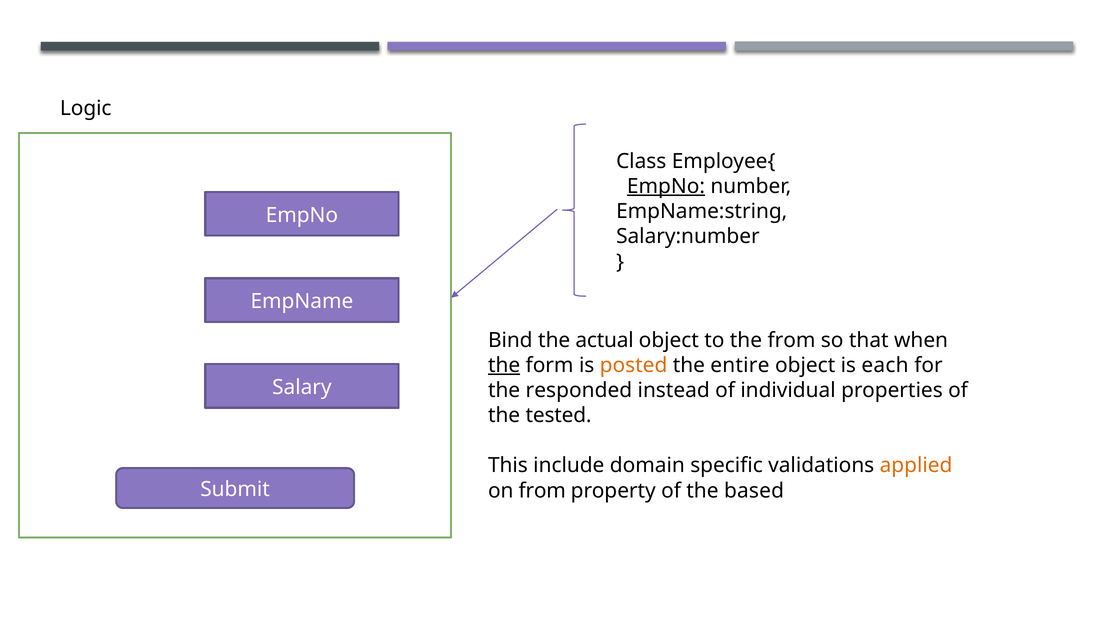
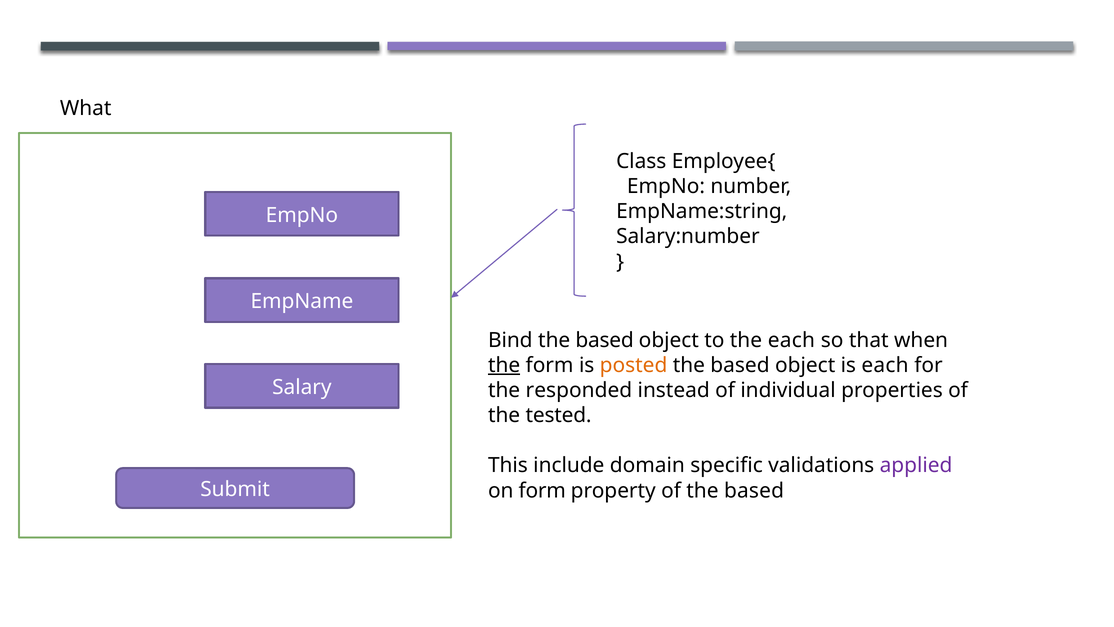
Logic: Logic -> What
EmpNo at (666, 186) underline: present -> none
Bind the actual: actual -> based
the from: from -> each
entire at (740, 365): entire -> based
applied colour: orange -> purple
on from: from -> form
